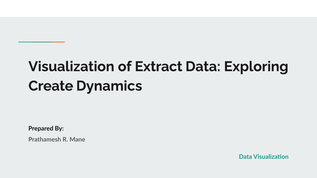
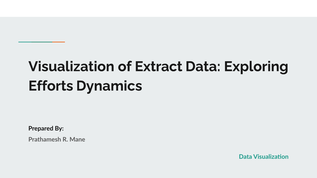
Create: Create -> Efforts
